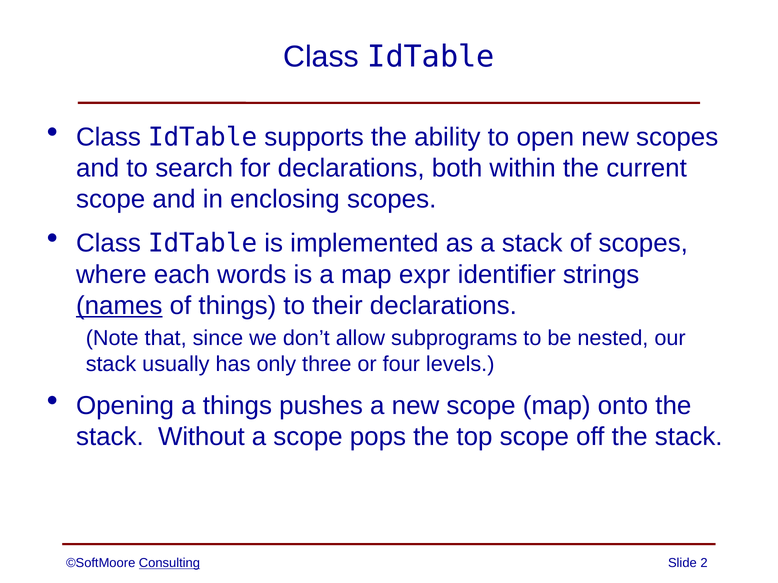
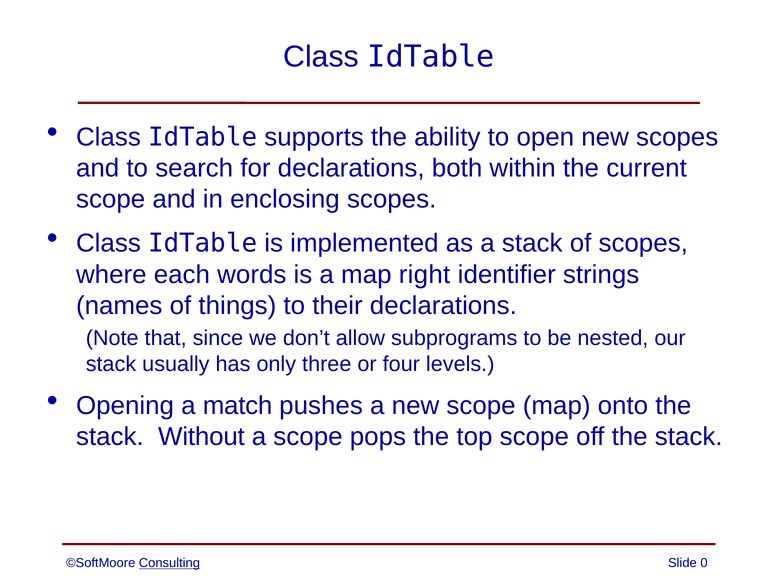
expr: expr -> right
names underline: present -> none
a things: things -> match
2: 2 -> 0
